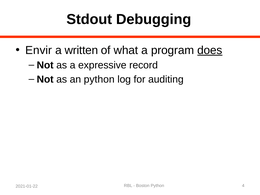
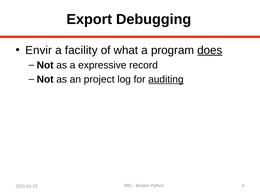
Stdout: Stdout -> Export
written: written -> facility
an python: python -> project
auditing underline: none -> present
